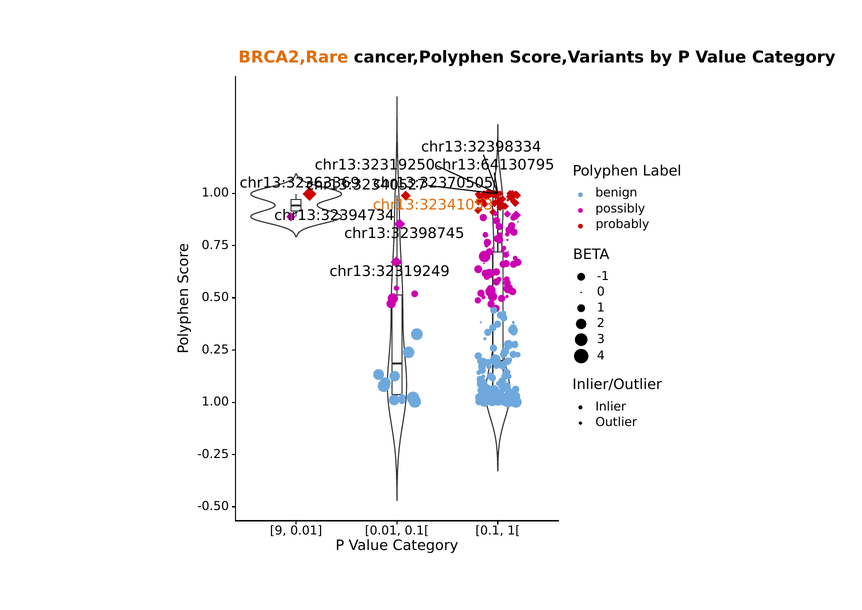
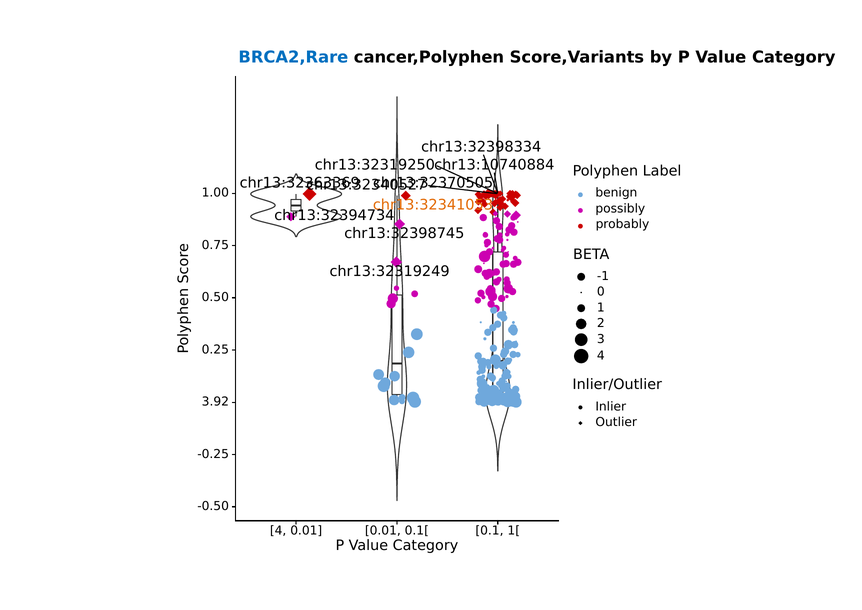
BRCA2,Rare colour: orange -> blue
chr13:64130795: chr13:64130795 -> chr13:10740884
1.00 at (215, 401): 1.00 -> 3.92
9 at (278, 530): 9 -> 4
